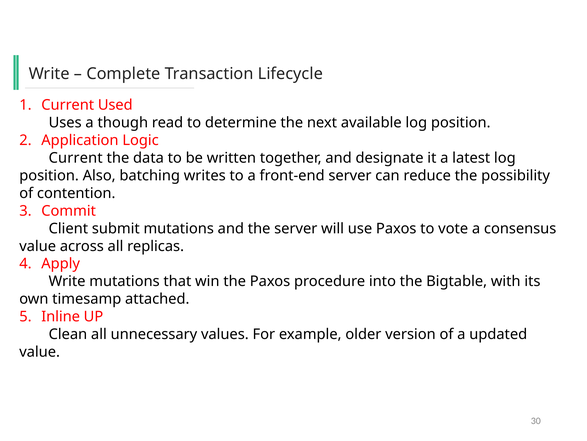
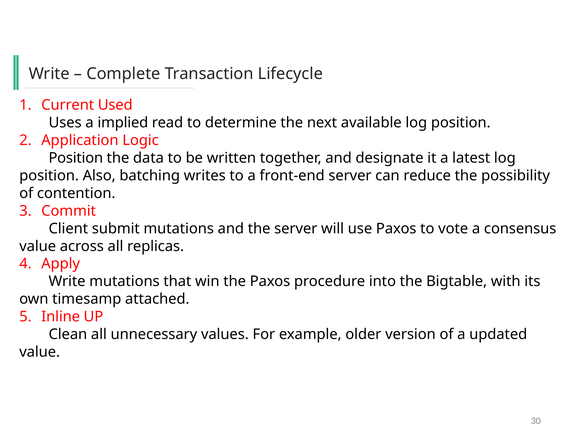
though: though -> implied
Current at (76, 158): Current -> Position
